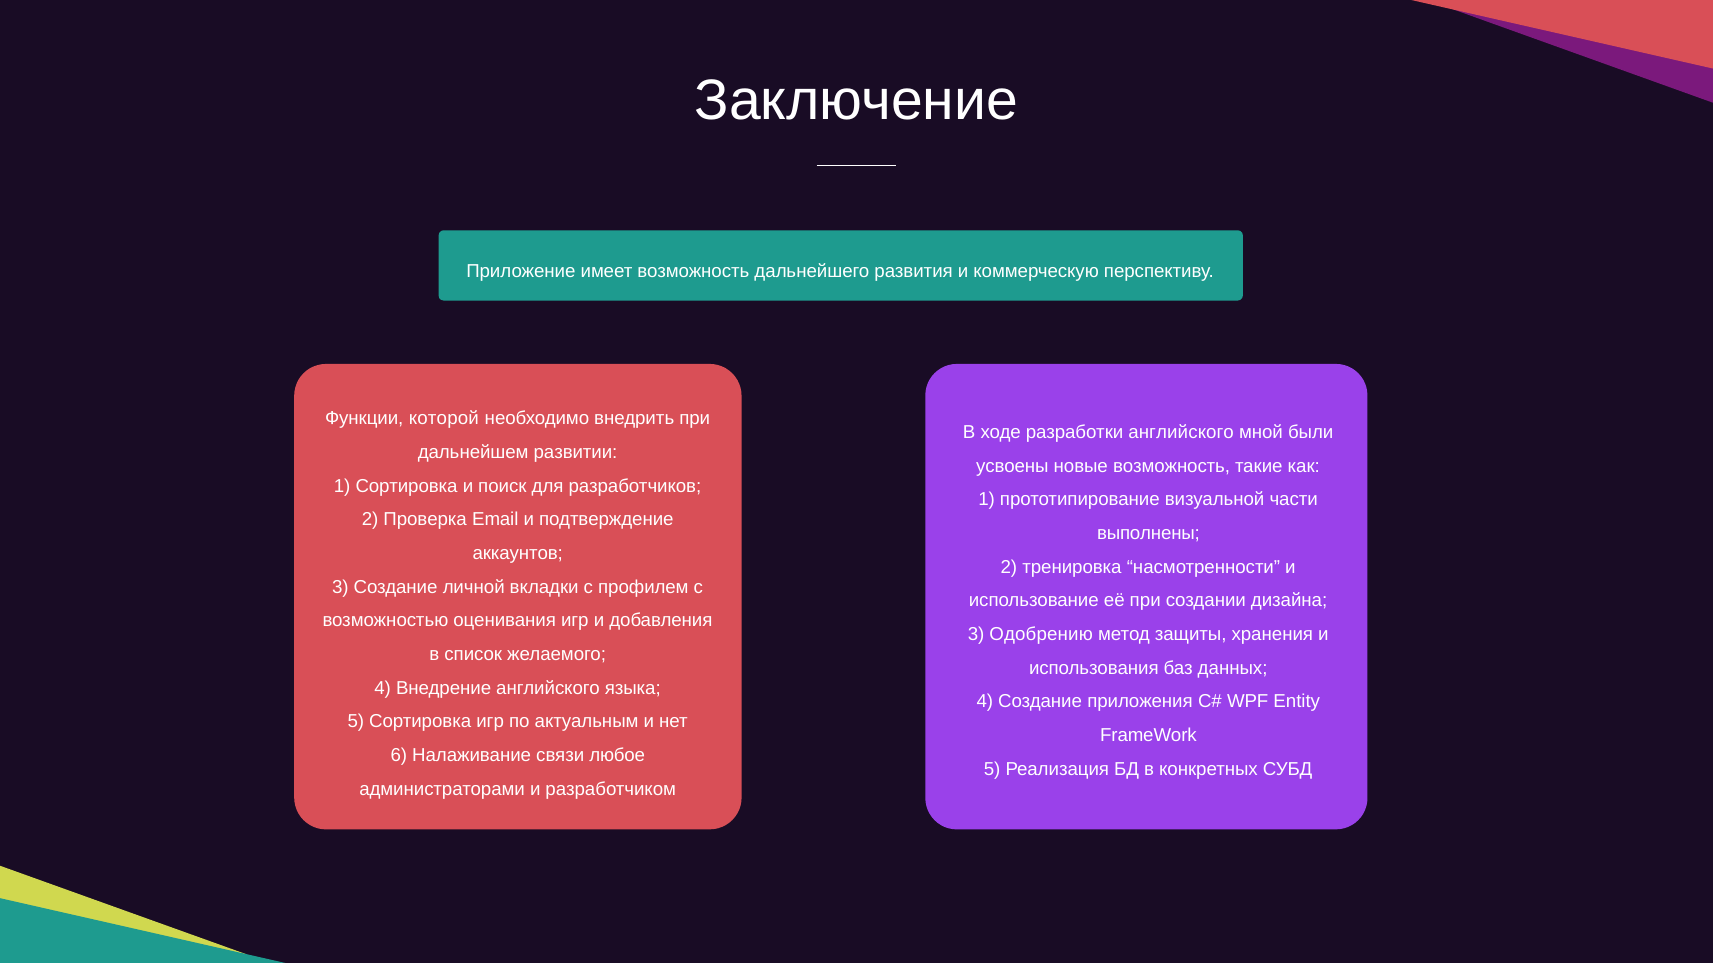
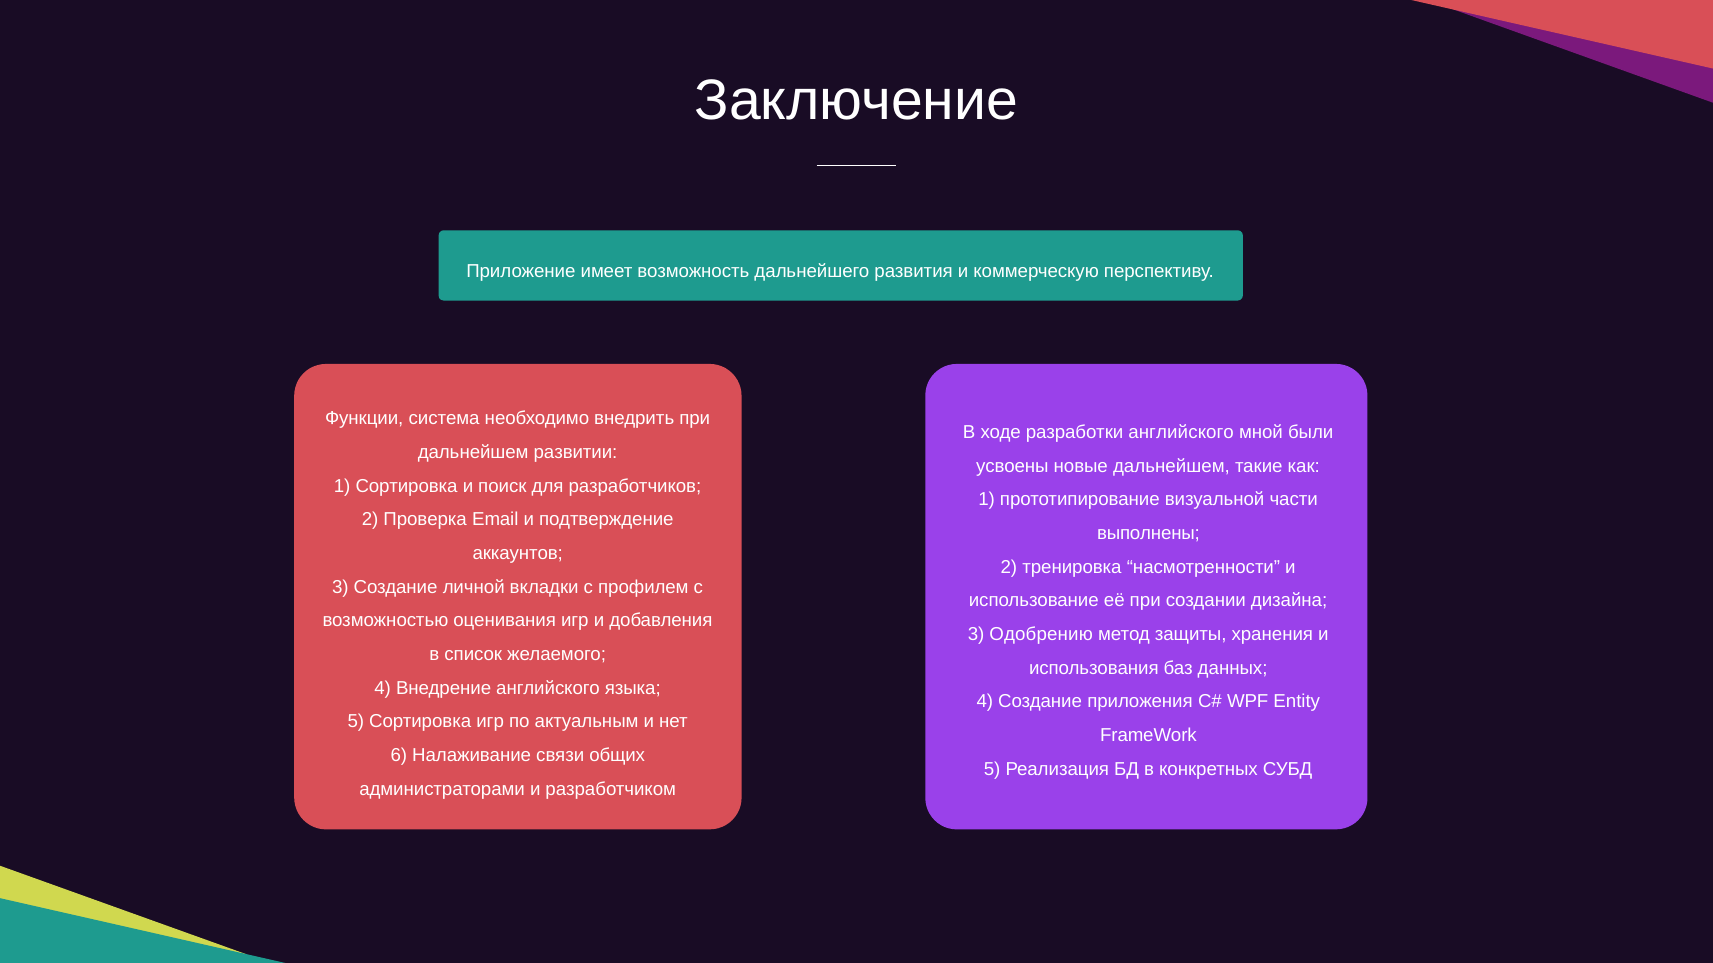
которой: которой -> система
новые возможность: возможность -> дальнейшем
любое: любое -> общих
